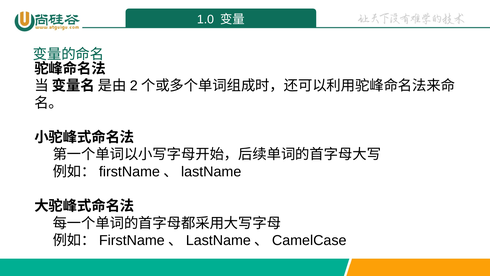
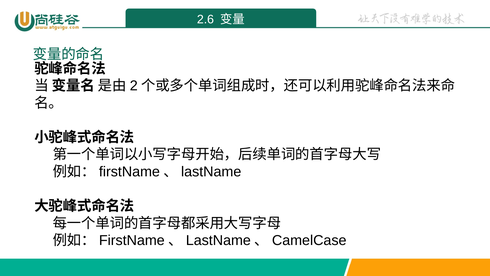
1.0: 1.0 -> 2.6
